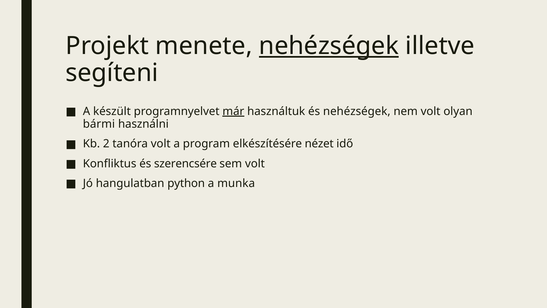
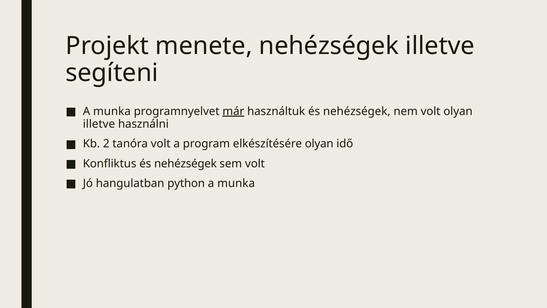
nehézségek at (329, 46) underline: present -> none
készült at (112, 111): készült -> munka
bármi at (99, 124): bármi -> illetve
elkészítésére nézet: nézet -> olyan
Konfliktus és szerencsére: szerencsére -> nehézségek
